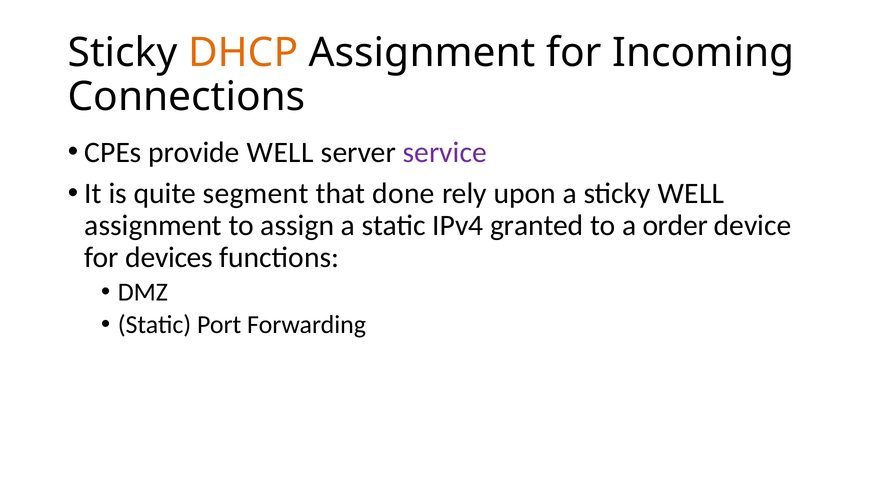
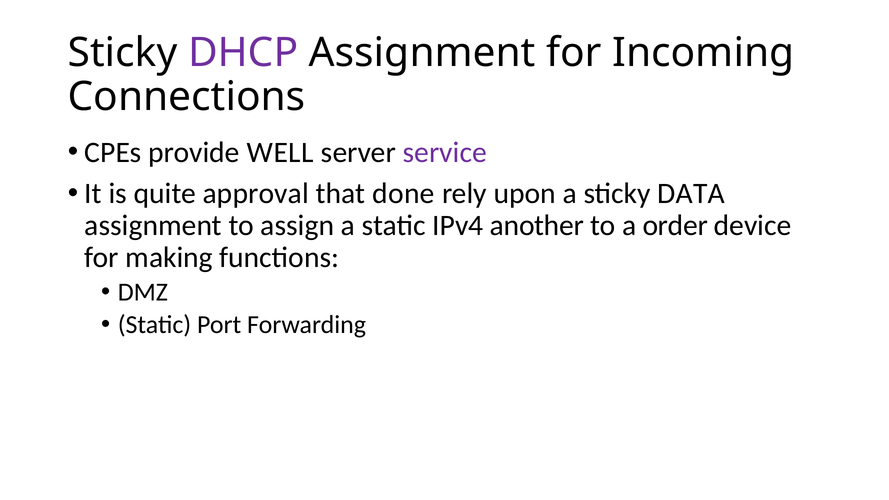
DHCP colour: orange -> purple
segment: segment -> approval
sticky WELL: WELL -> DATA
granted: granted -> another
devices: devices -> making
